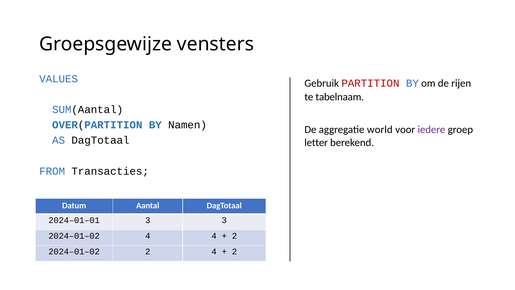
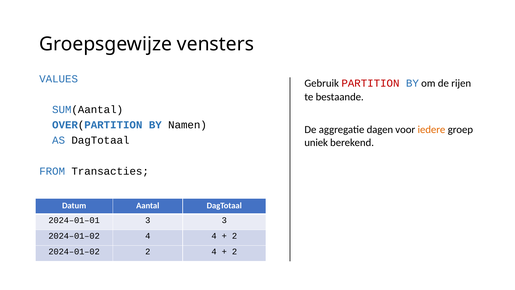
tabelnaam: tabelnaam -> bestaande
world: world -> dagen
iedere colour: purple -> orange
letter: letter -> uniek
